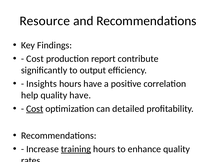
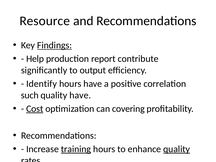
Findings underline: none -> present
Cost at (35, 59): Cost -> Help
Insights: Insights -> Identify
help: help -> such
detailed: detailed -> covering
quality at (177, 149) underline: none -> present
